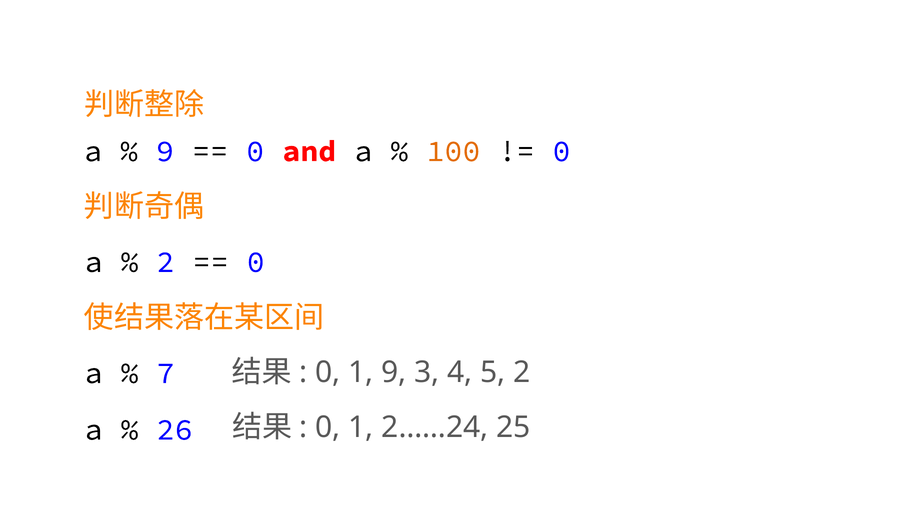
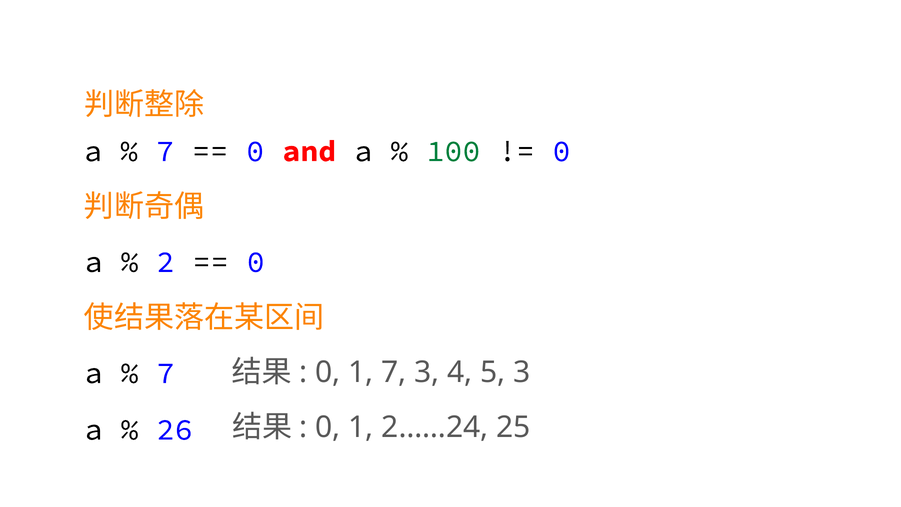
9 at (165, 151): 9 -> 7
100 colour: orange -> green
1 9: 9 -> 7
5 2: 2 -> 3
